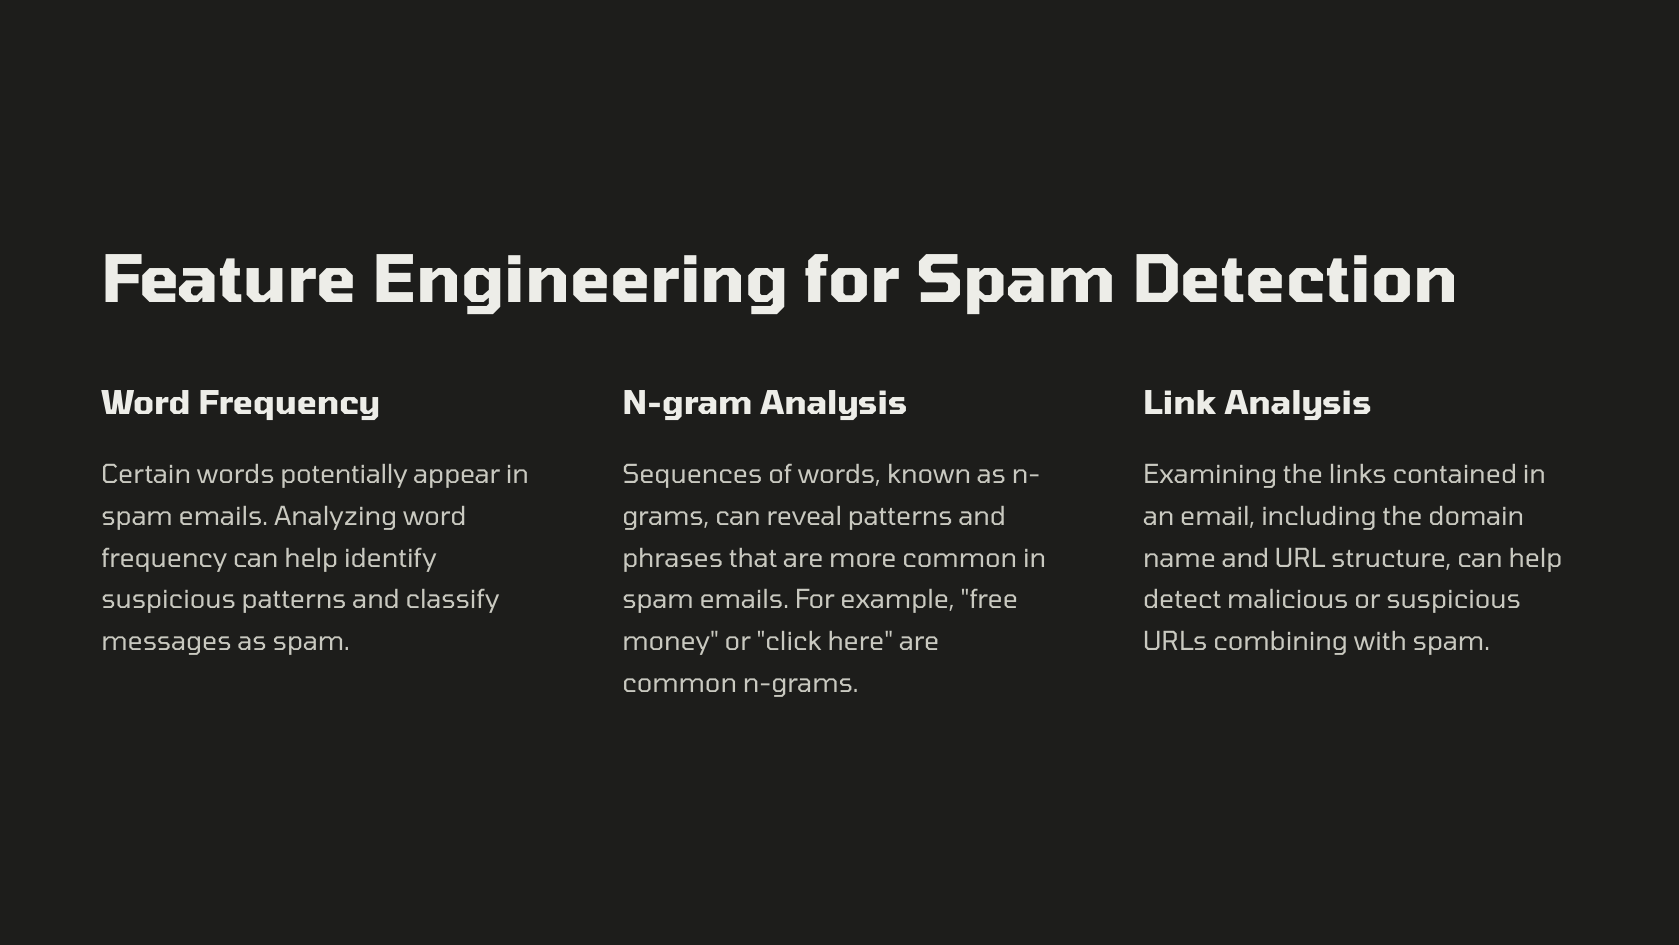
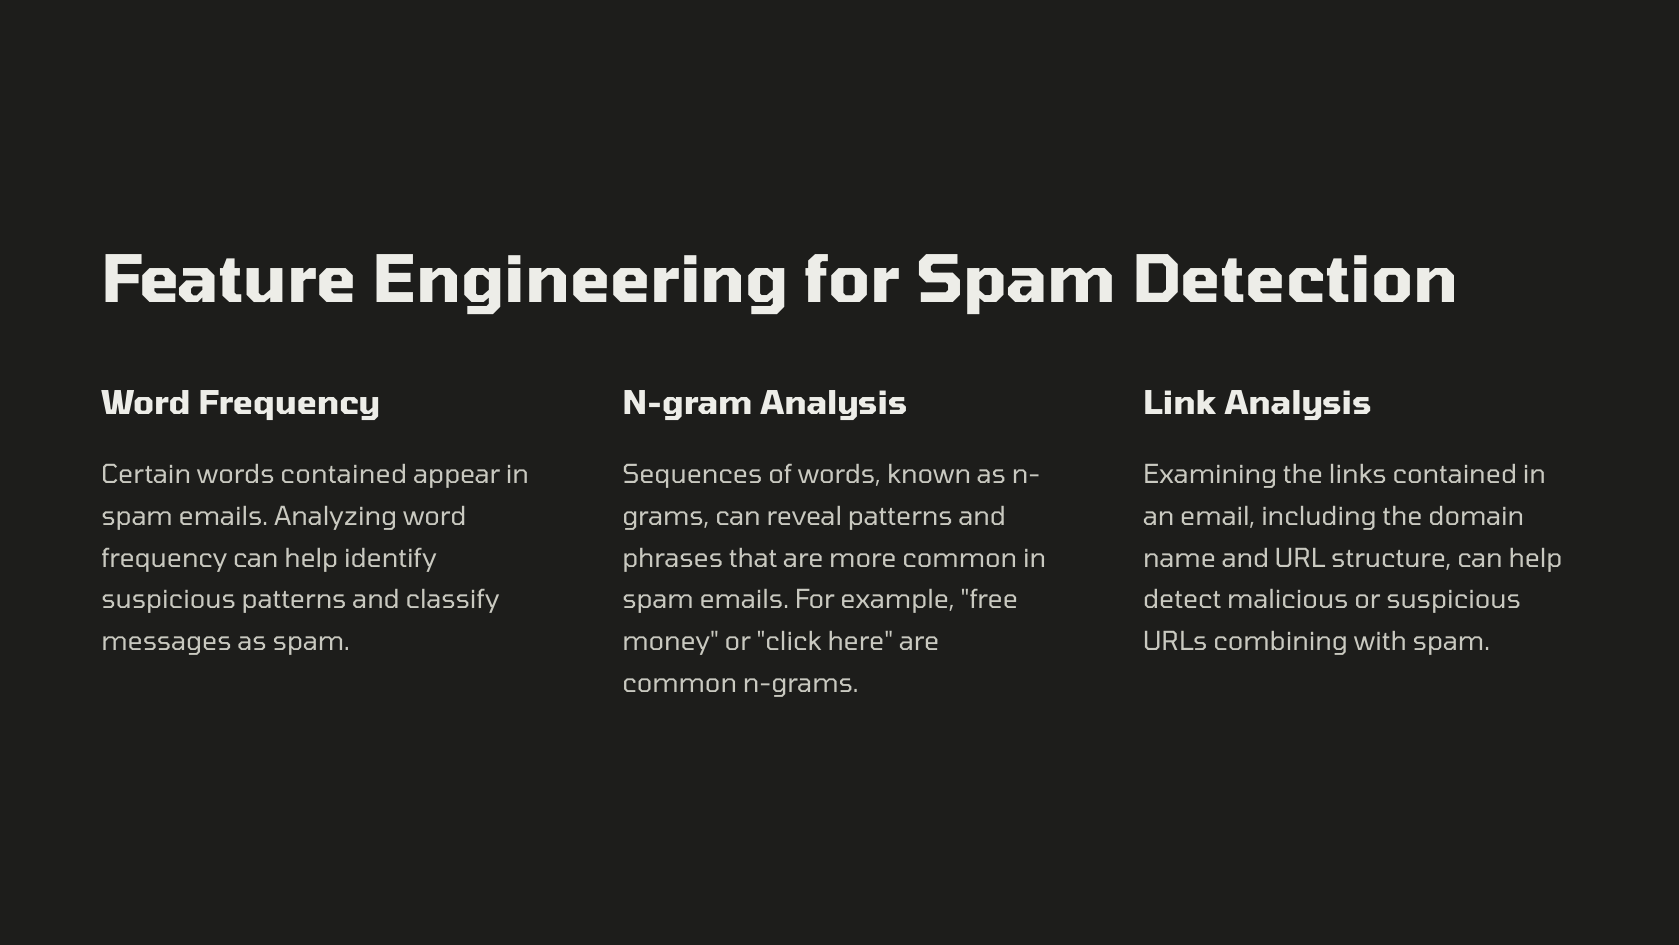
words potentially: potentially -> contained
